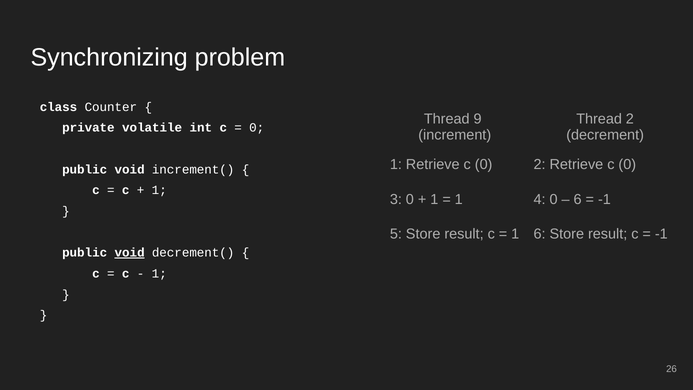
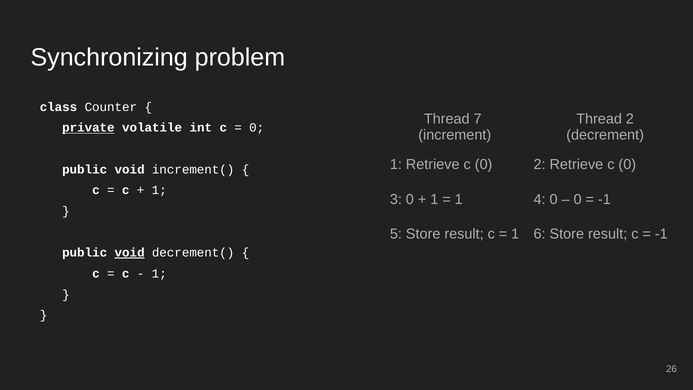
9: 9 -> 7
private underline: none -> present
6 at (578, 199): 6 -> 0
